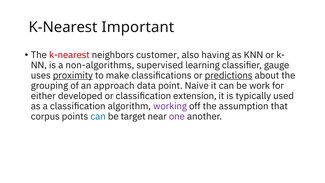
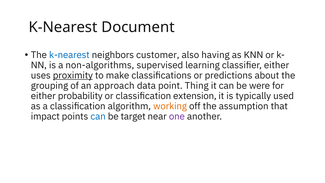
Important: Important -> Document
k-nearest at (69, 55) colour: red -> blue
classifier gauge: gauge -> either
predictions underline: present -> none
Naive: Naive -> Thing
work: work -> were
developed: developed -> probability
working colour: purple -> orange
corpus: corpus -> impact
